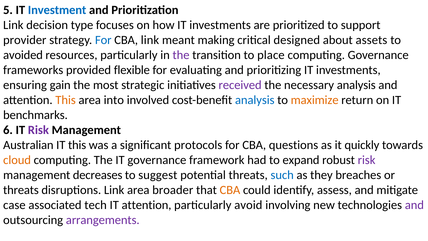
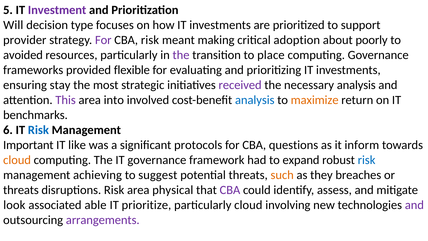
Investment colour: blue -> purple
Link at (13, 25): Link -> Will
For at (103, 40) colour: blue -> purple
CBA link: link -> risk
designed: designed -> adoption
assets: assets -> poorly
gain: gain -> stay
This at (66, 100) colour: orange -> purple
Risk at (38, 130) colour: purple -> blue
Australian: Australian -> Important
IT this: this -> like
quickly: quickly -> inform
risk at (367, 160) colour: purple -> blue
decreases: decreases -> achieving
such colour: blue -> orange
disruptions Link: Link -> Risk
broader: broader -> physical
CBA at (230, 190) colour: orange -> purple
case: case -> look
tech: tech -> able
IT attention: attention -> prioritize
particularly avoid: avoid -> cloud
